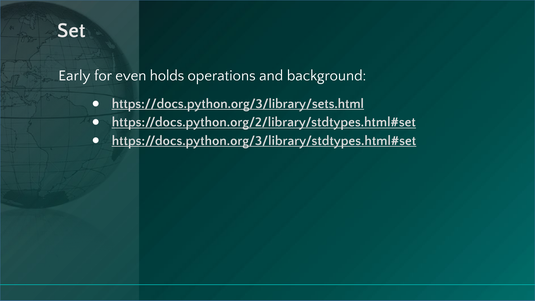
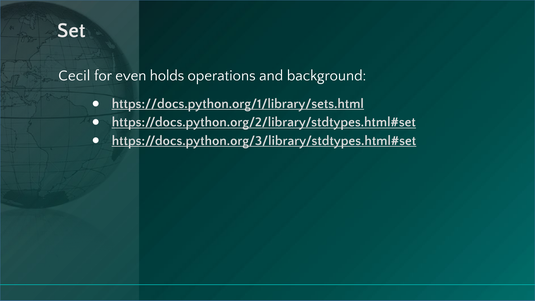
Early: Early -> Cecil
https://docs.python.org/3/library/sets.html: https://docs.python.org/3/library/sets.html -> https://docs.python.org/1/library/sets.html
